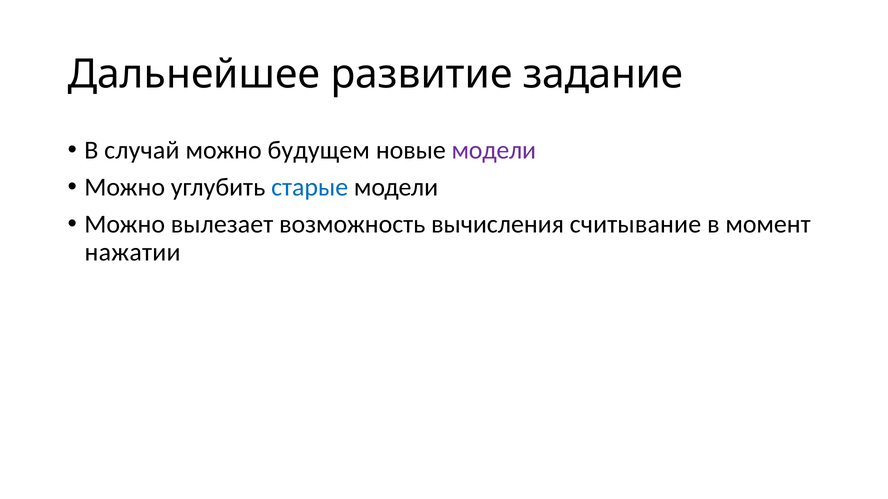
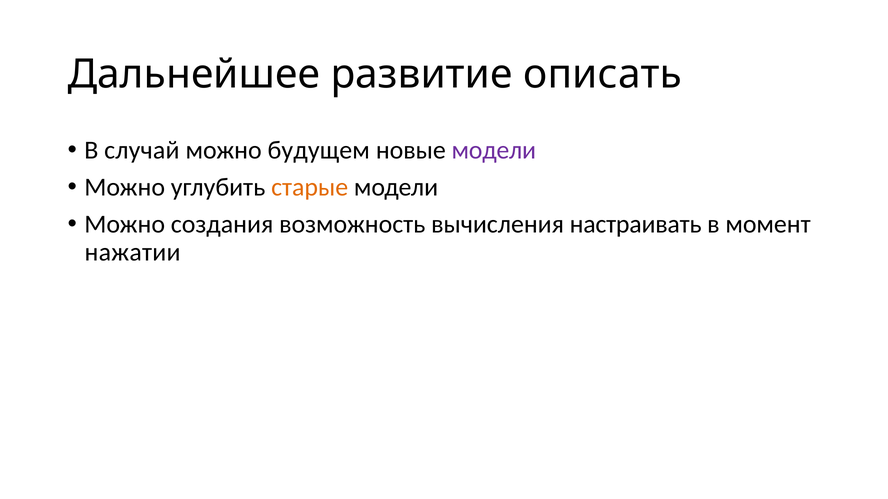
задание: задание -> описать
старые colour: blue -> orange
вылезает: вылезает -> создания
считывание: считывание -> настраивать
